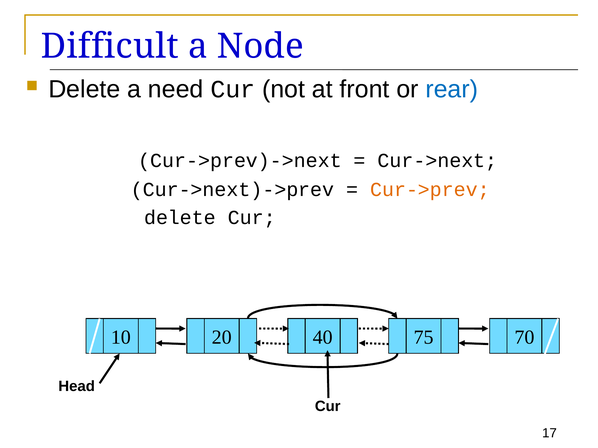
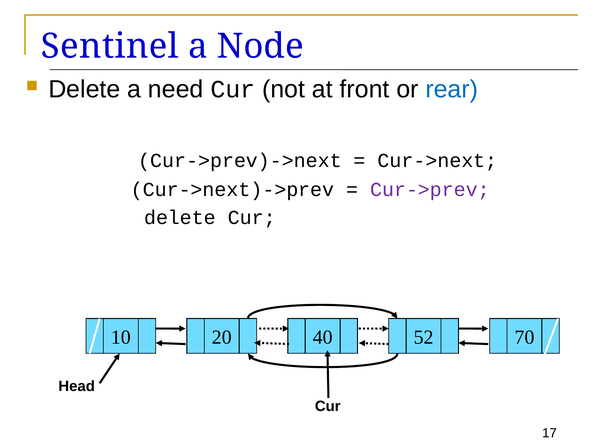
Difficult: Difficult -> Sentinel
Cur->prev colour: orange -> purple
75: 75 -> 52
